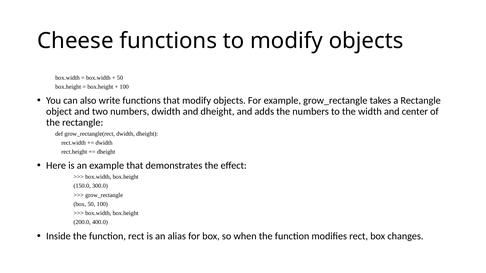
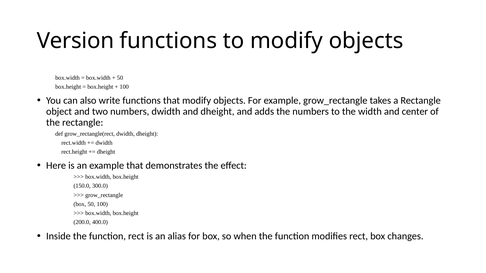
Cheese: Cheese -> Version
